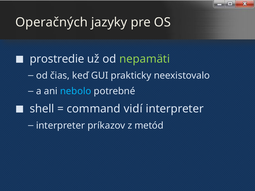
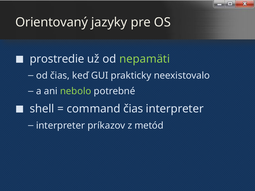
Operačných: Operačných -> Orientovaný
nebolo colour: light blue -> light green
command vidí: vidí -> čias
